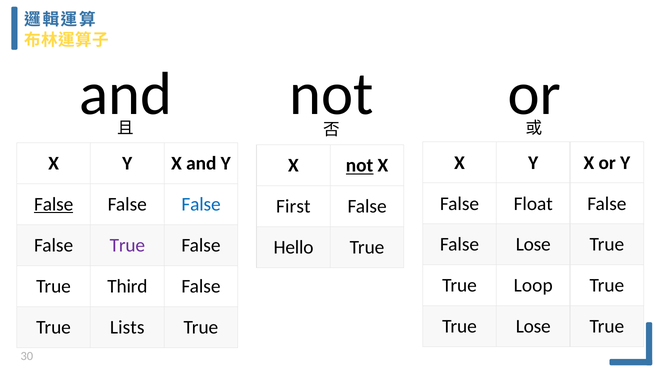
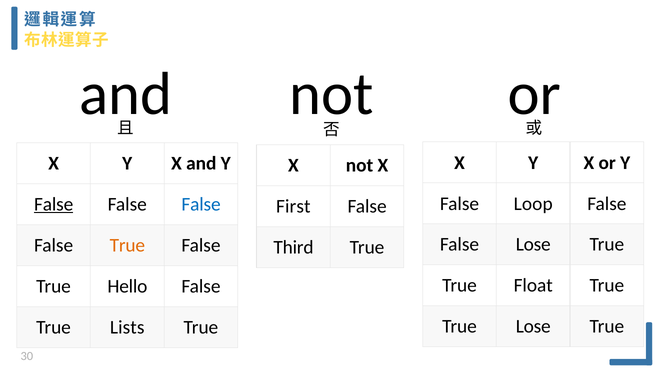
not at (360, 165) underline: present -> none
Float: Float -> Loop
True at (127, 245) colour: purple -> orange
Hello: Hello -> Third
Loop: Loop -> Float
Third: Third -> Hello
